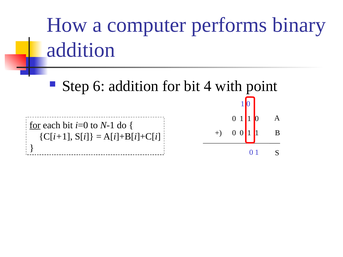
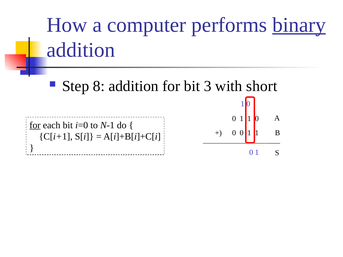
binary underline: none -> present
6: 6 -> 8
4: 4 -> 3
point: point -> short
